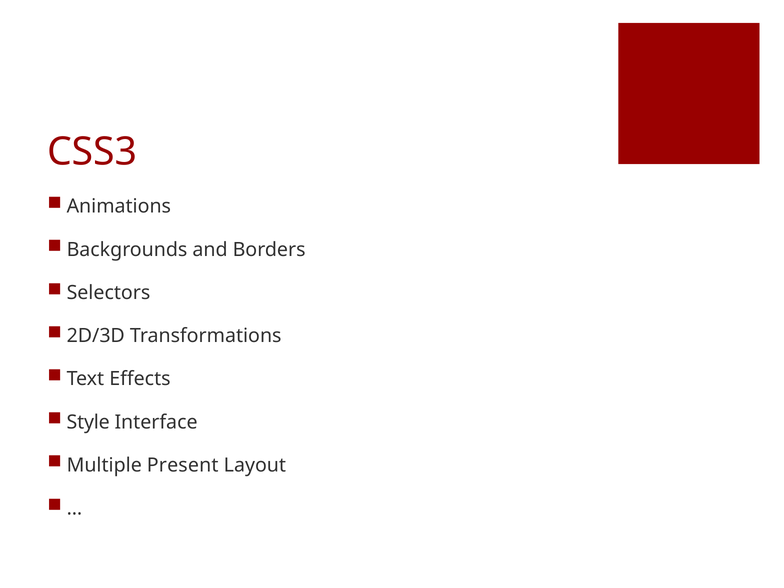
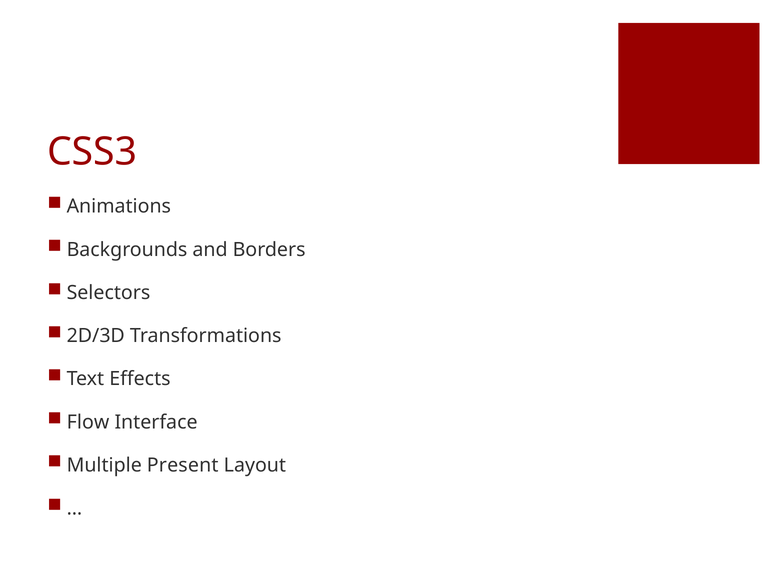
Style: Style -> Flow
